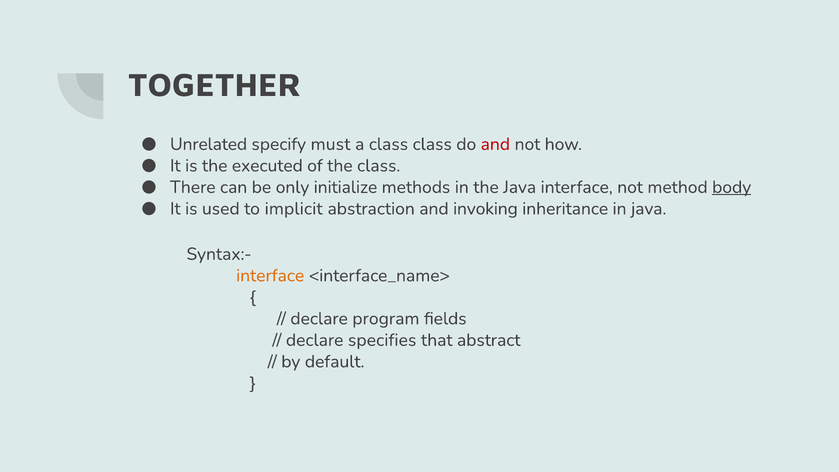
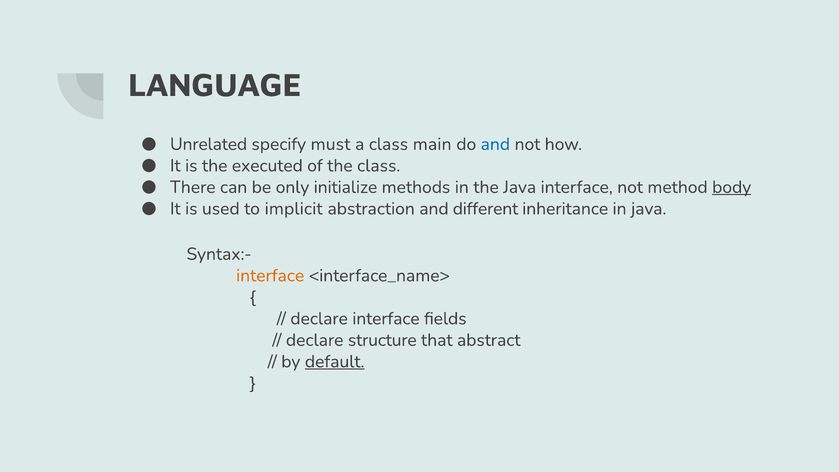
TOGETHER: TOGETHER -> LANGUAGE
class class: class -> main
and at (495, 144) colour: red -> blue
invoking: invoking -> different
declare program: program -> interface
specifies: specifies -> structure
default underline: none -> present
